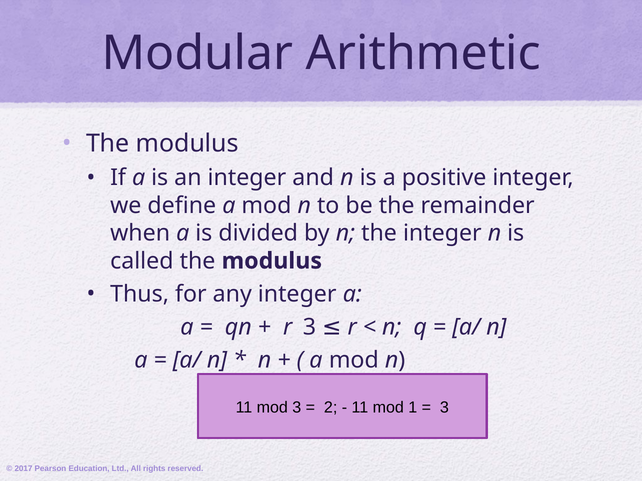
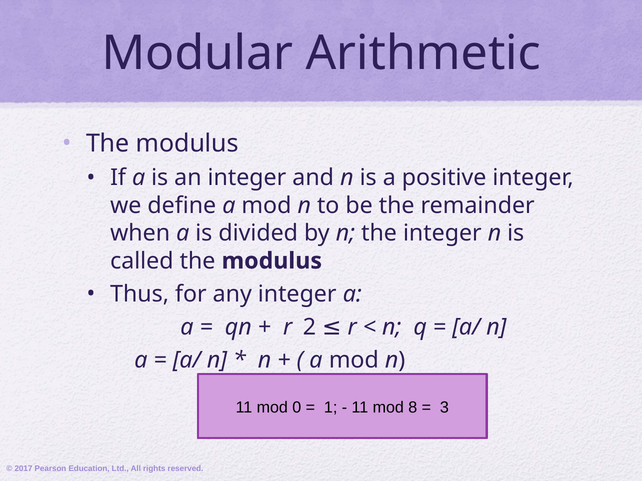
r 3: 3 -> 2
mod 3: 3 -> 0
2: 2 -> 1
1: 1 -> 8
